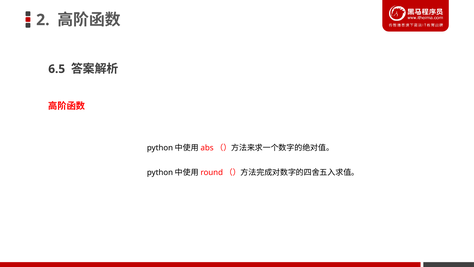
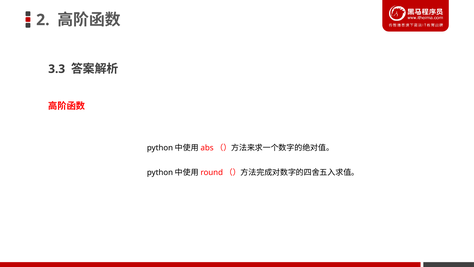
6.5: 6.5 -> 3.3
